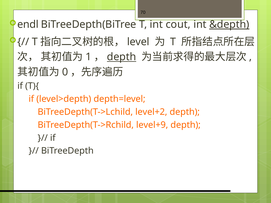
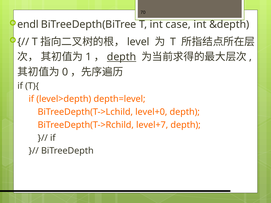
cout: cout -> case
&depth underline: present -> none
level+2: level+2 -> level+0
level+9: level+9 -> level+7
